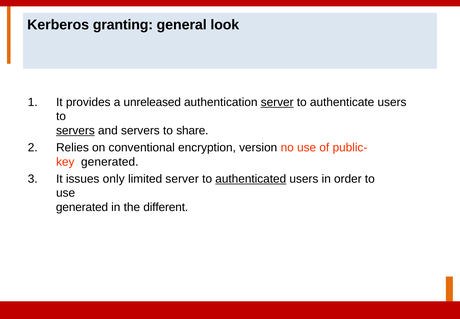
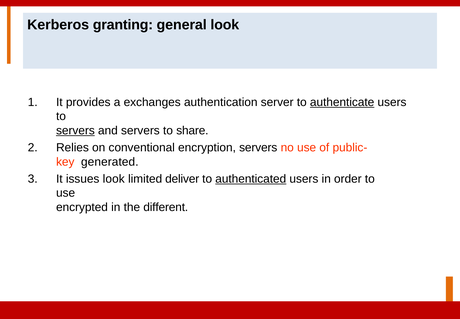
unreleased: unreleased -> exchanges
server at (277, 102) underline: present -> none
authenticate underline: none -> present
encryption version: version -> servers
issues only: only -> look
limited server: server -> deliver
generated at (82, 207): generated -> encrypted
